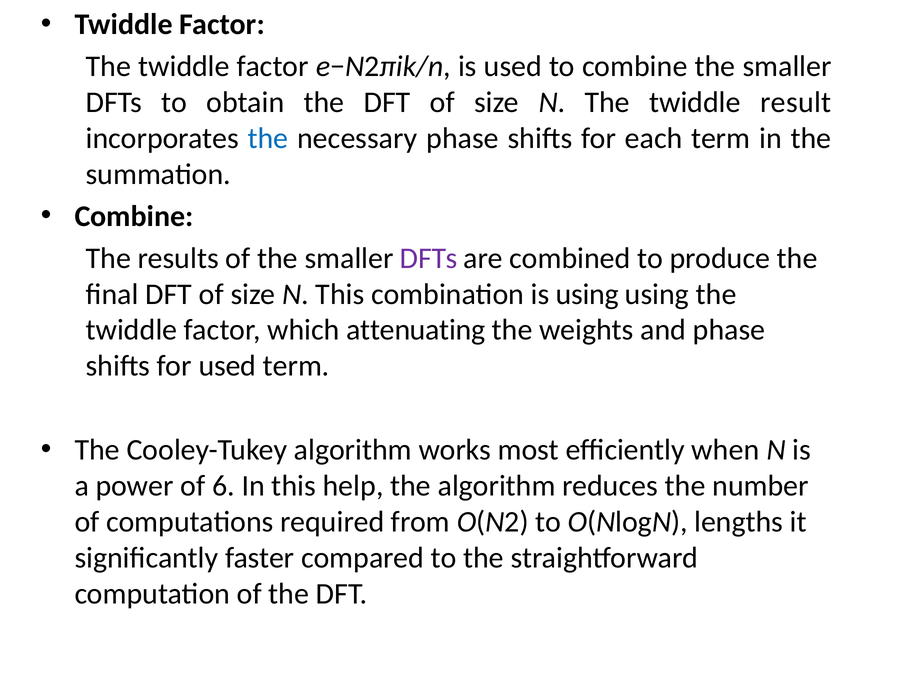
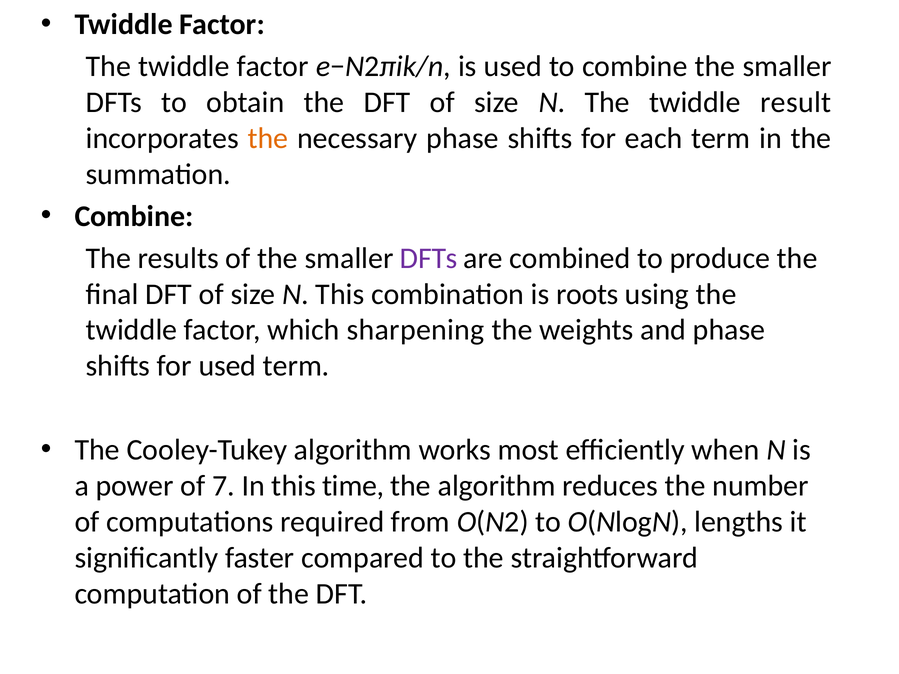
the at (268, 138) colour: blue -> orange
is using: using -> roots
attenuating: attenuating -> sharpening
6: 6 -> 7
help: help -> time
